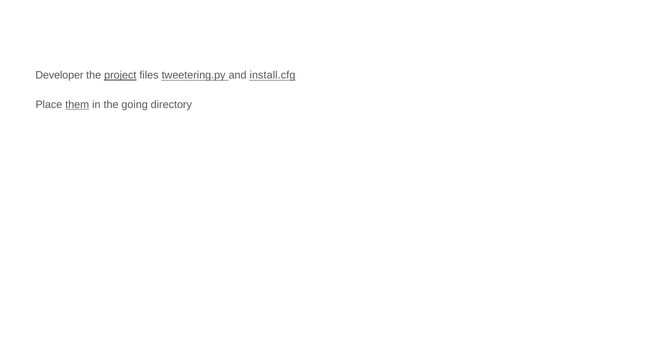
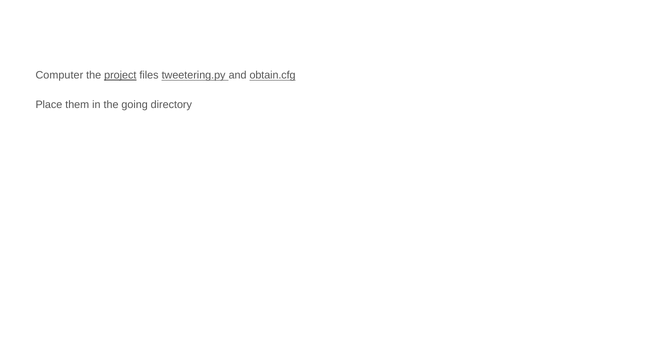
Developer: Developer -> Computer
install.cfg: install.cfg -> obtain.cfg
them underline: present -> none
